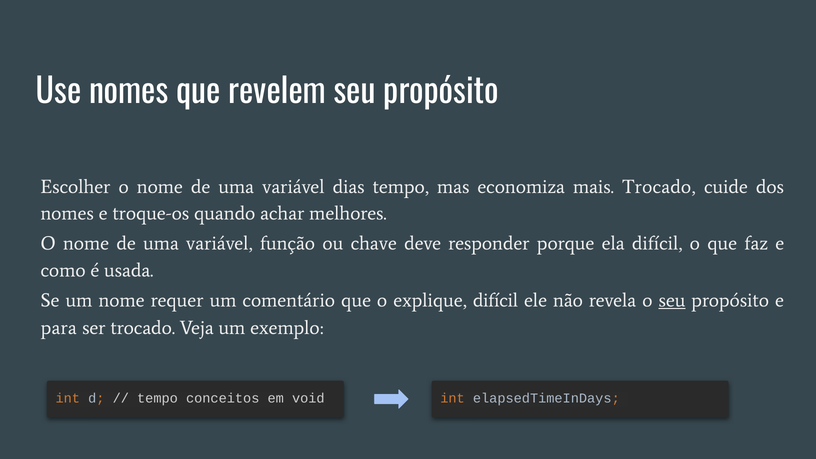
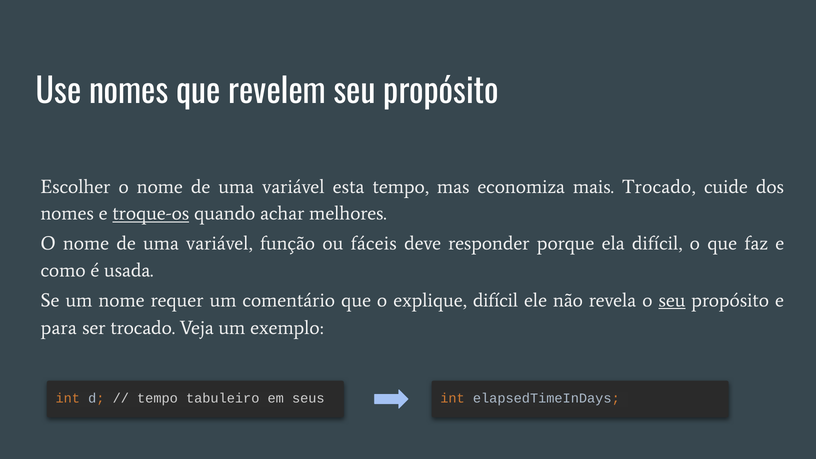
dias: dias -> esta
troque-os underline: none -> present
chave: chave -> fáceis
conceitos: conceitos -> tabuleiro
void: void -> seus
